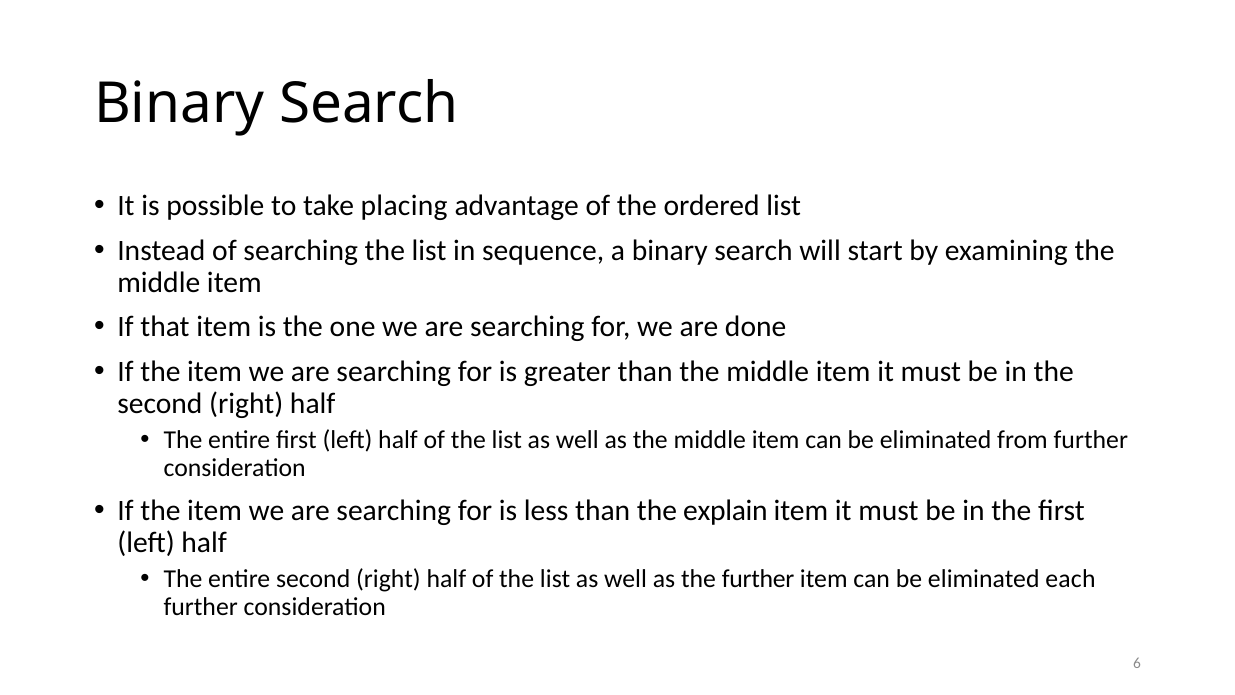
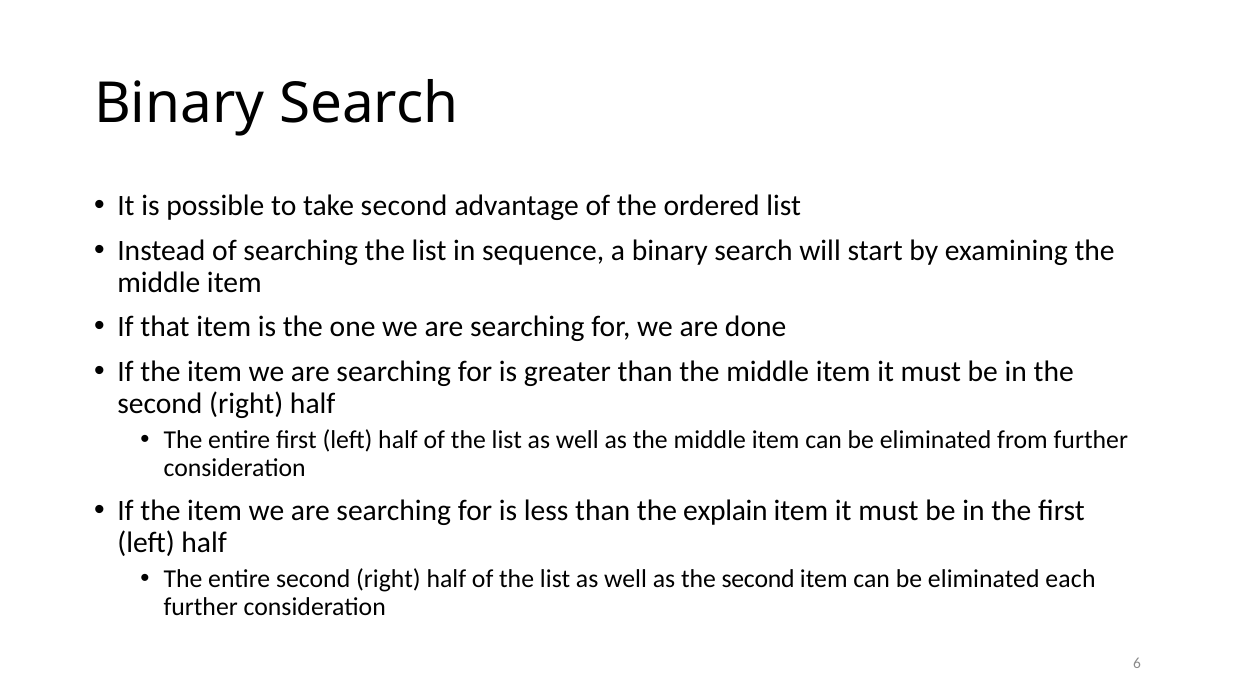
take placing: placing -> second
as the further: further -> second
